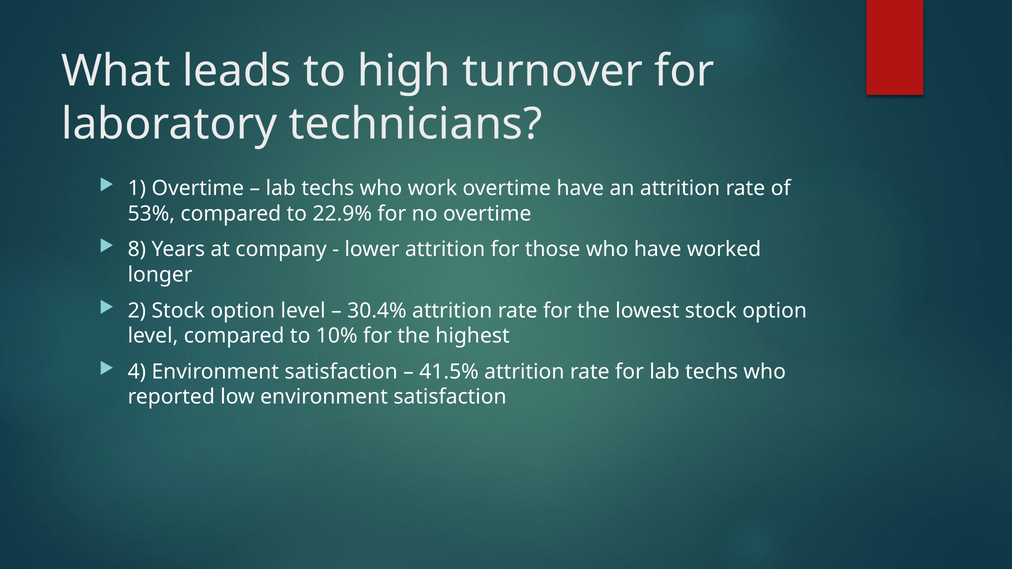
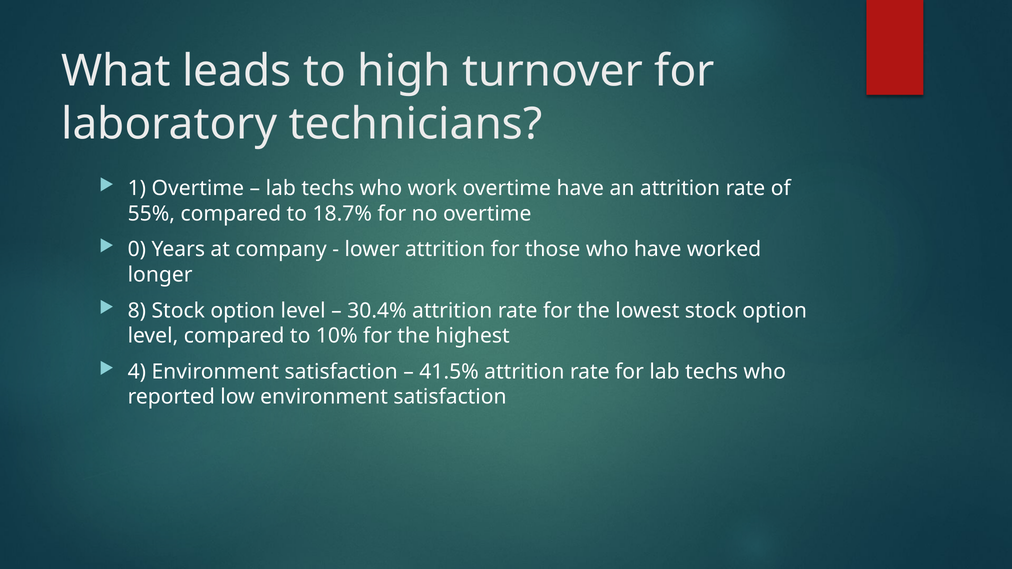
53%: 53% -> 55%
22.9%: 22.9% -> 18.7%
8: 8 -> 0
2: 2 -> 8
